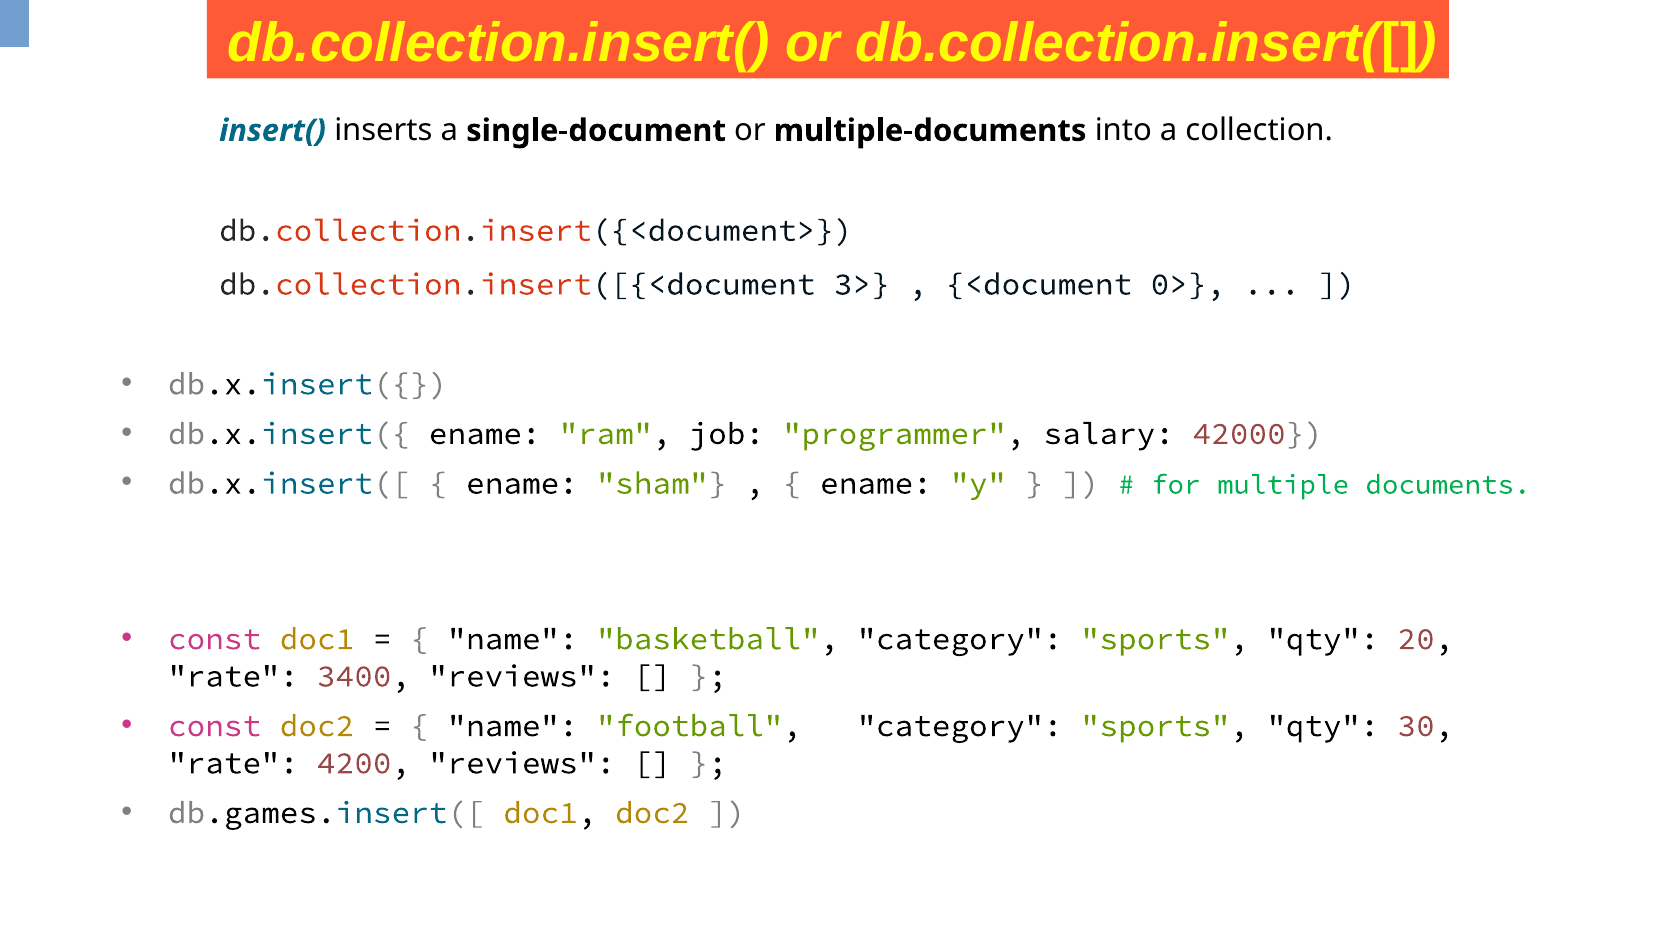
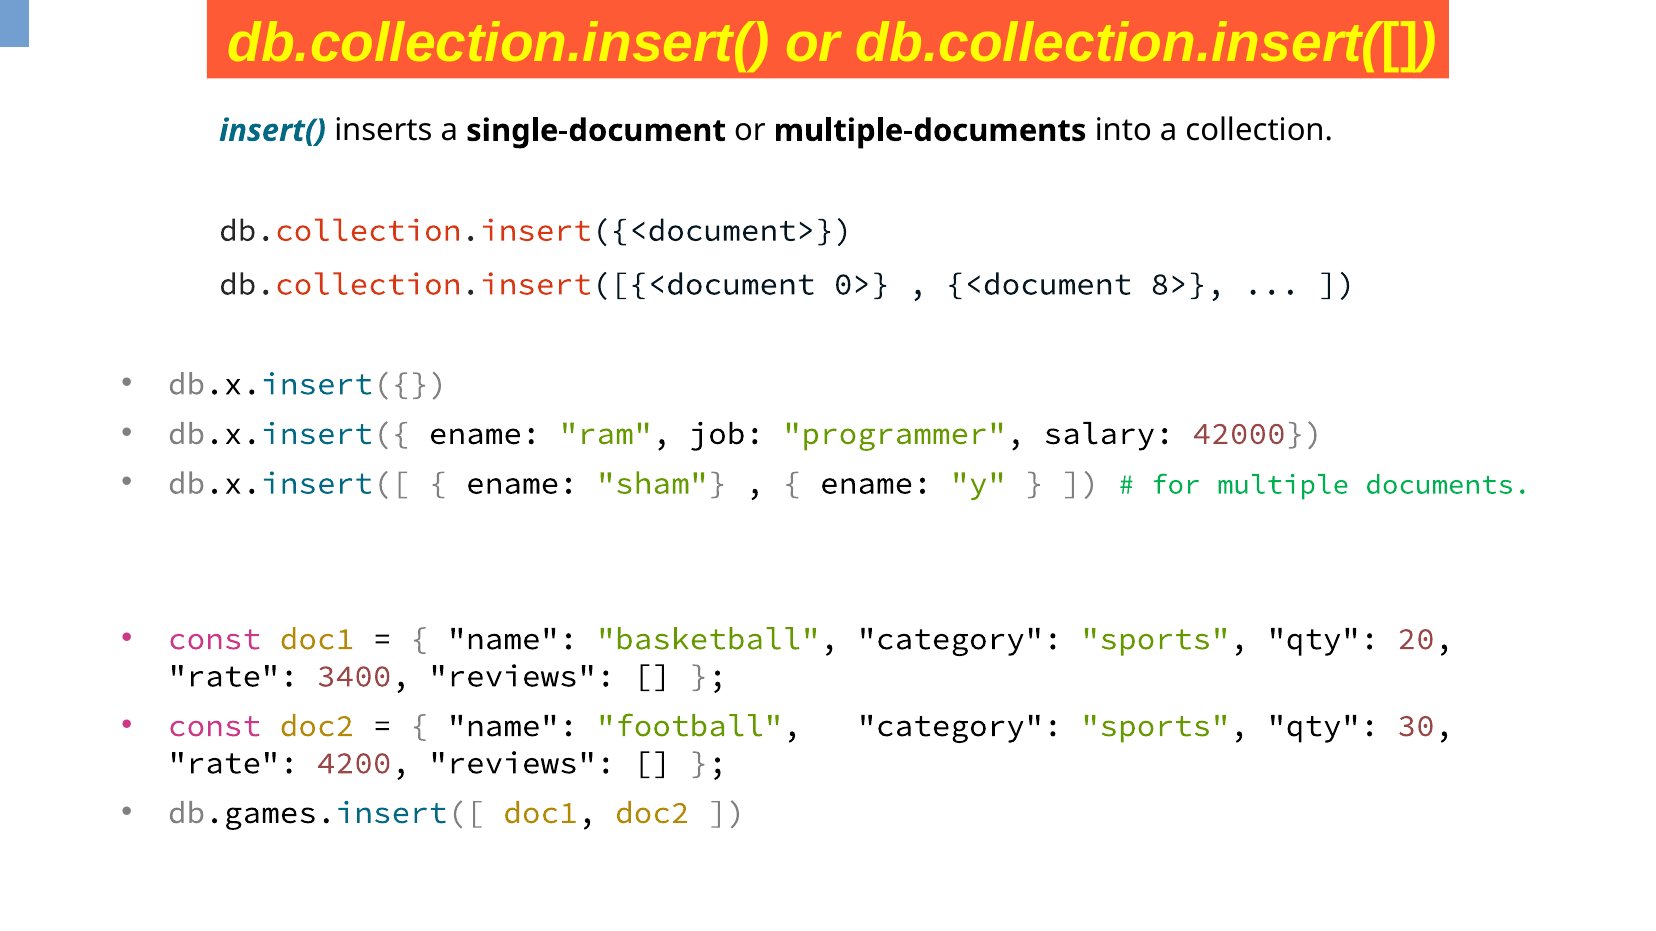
3>: 3> -> 0>
0>: 0> -> 8>
